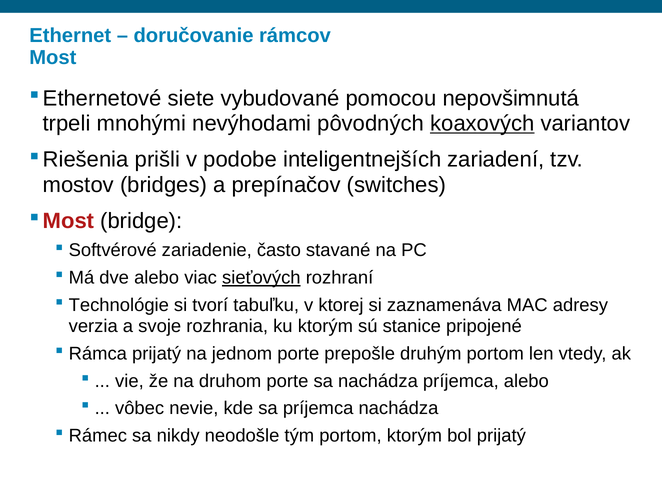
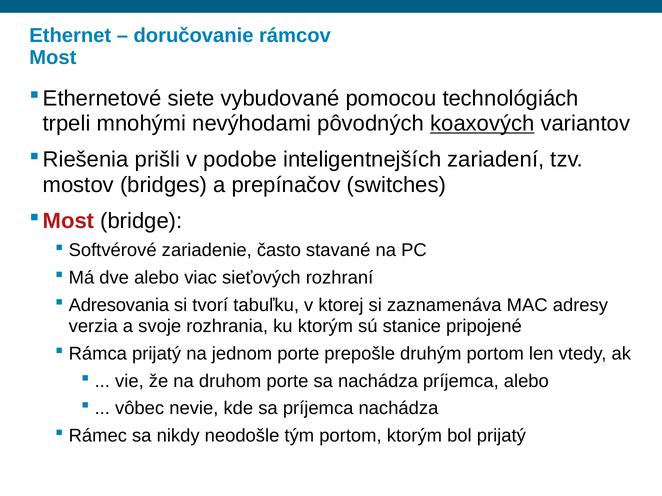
nepovšimnutá: nepovšimnutá -> technológiách
sieťových underline: present -> none
Technológie: Technológie -> Adresovania
